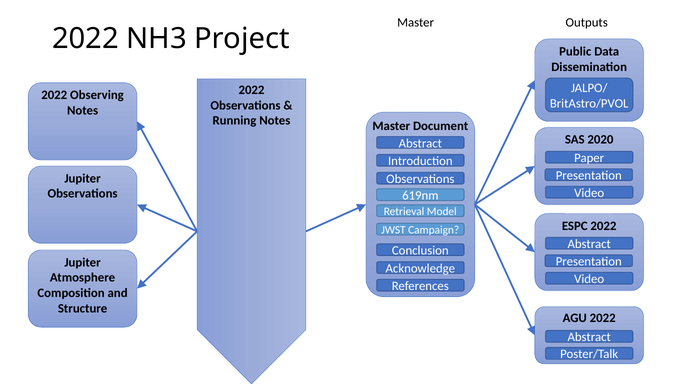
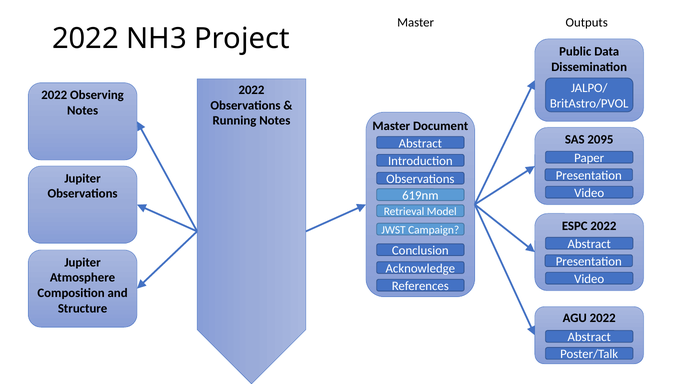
2020: 2020 -> 2095
